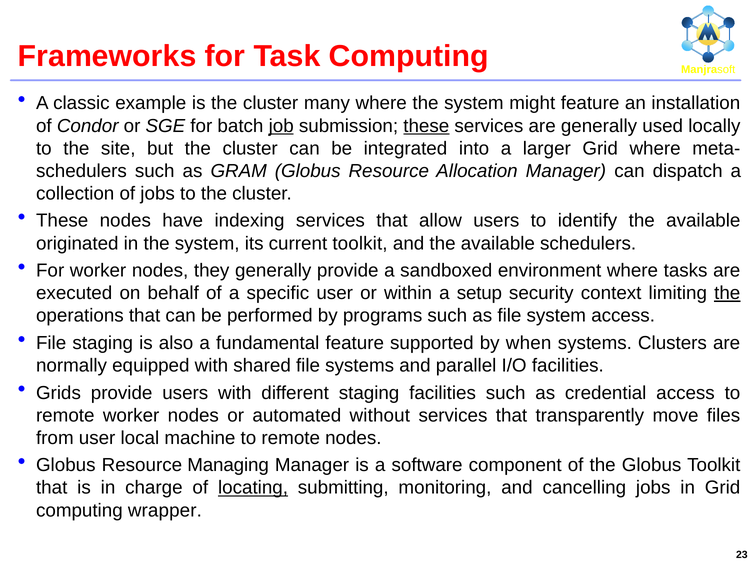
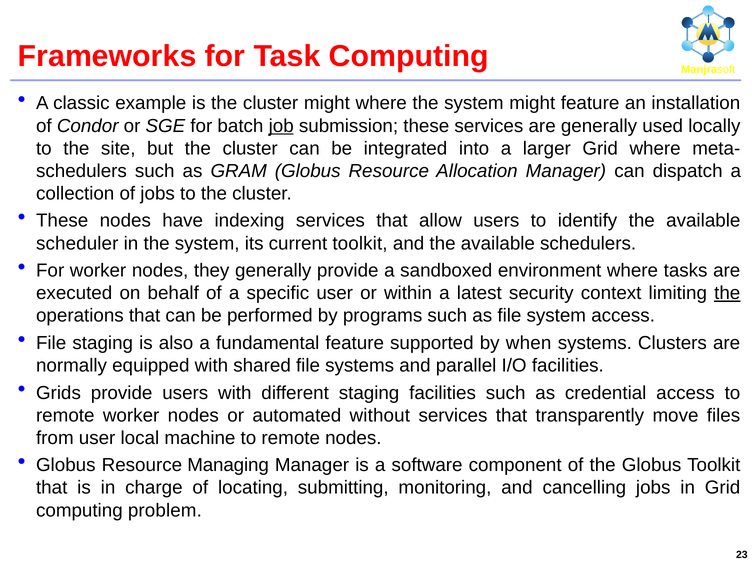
cluster many: many -> might
these at (426, 126) underline: present -> none
originated: originated -> scheduler
setup: setup -> latest
locating underline: present -> none
wrapper: wrapper -> problem
